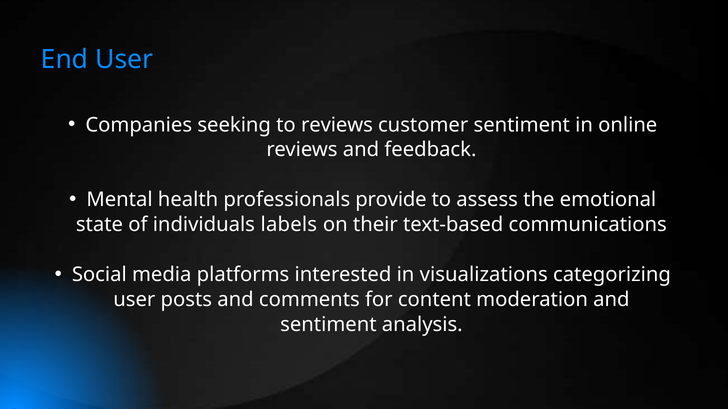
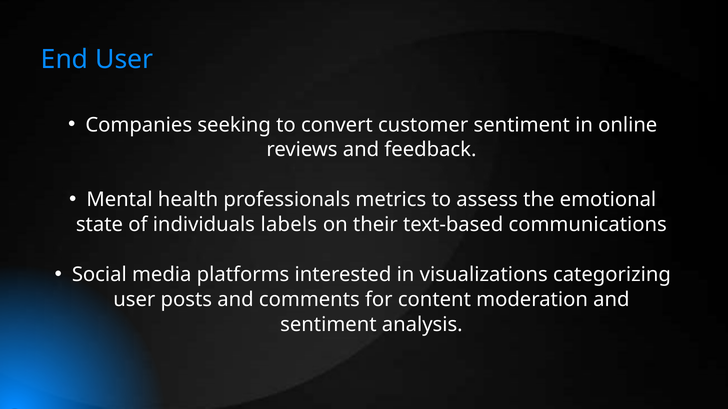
to reviews: reviews -> convert
provide: provide -> metrics
